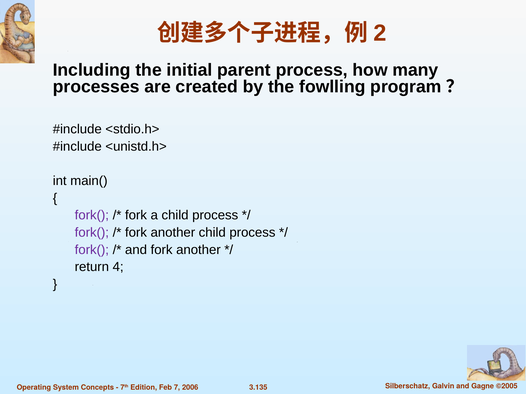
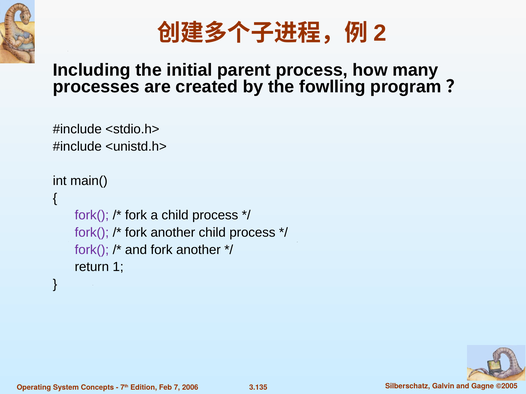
4: 4 -> 1
